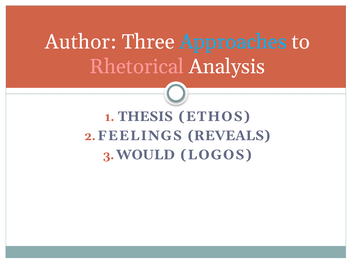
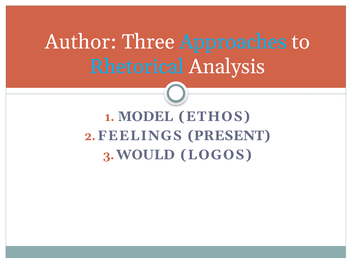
Rhetorical colour: pink -> light blue
THESIS: THESIS -> MODEL
REVEALS: REVEALS -> PRESENT
